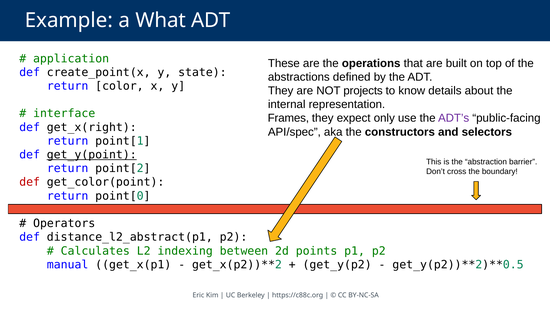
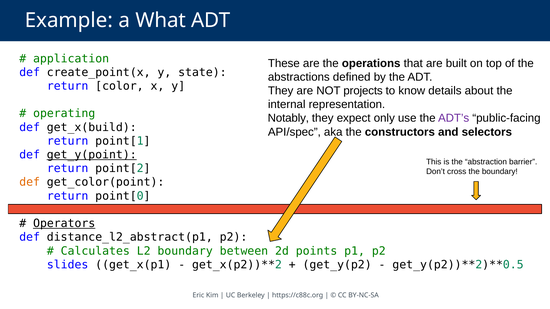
interface: interface -> operating
Frames: Frames -> Notably
get_x(right: get_x(right -> get_x(build
def at (30, 182) colour: red -> orange
Operators underline: none -> present
L2 indexing: indexing -> boundary
manual: manual -> slides
